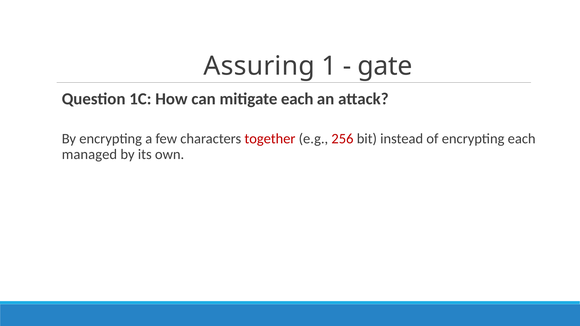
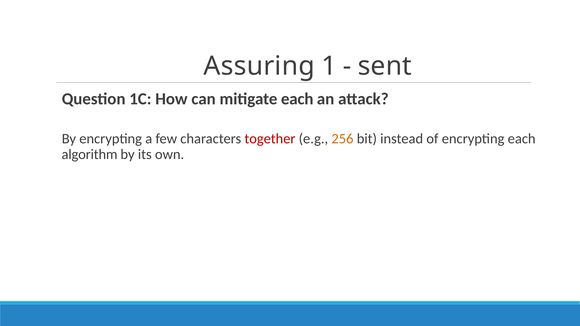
gate: gate -> sent
256 colour: red -> orange
managed: managed -> algorithm
